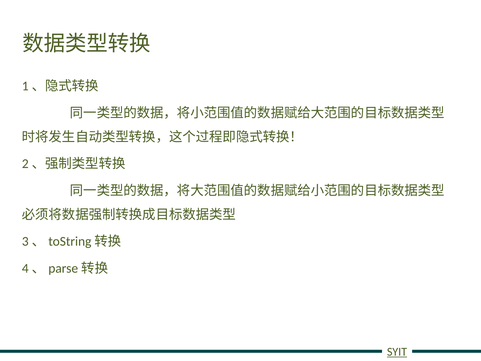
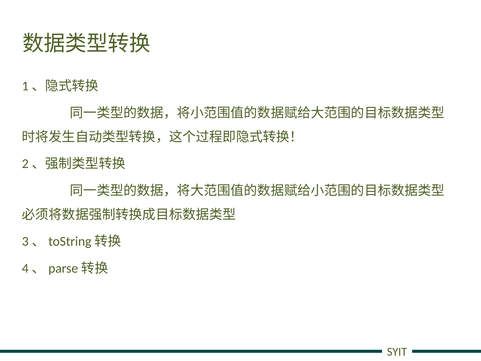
SYIT underline: present -> none
